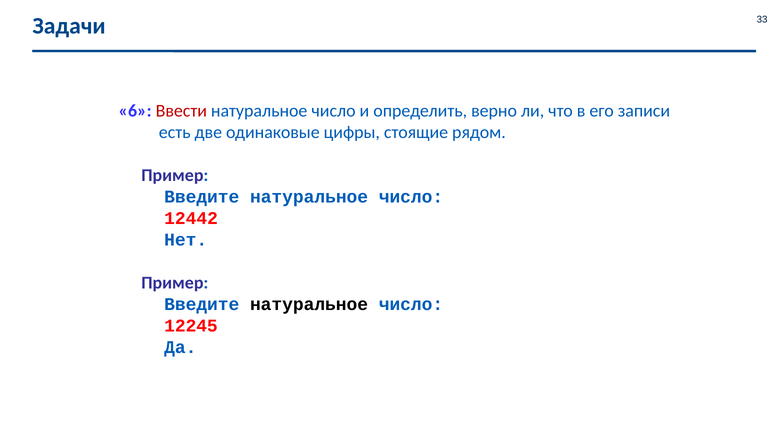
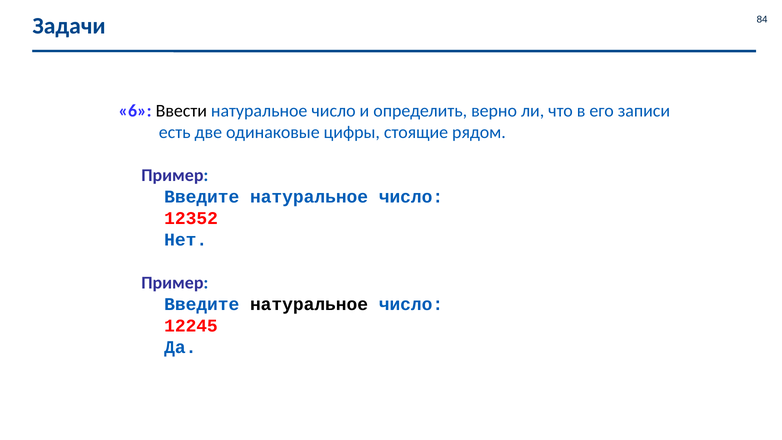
33: 33 -> 84
Ввести colour: red -> black
12442: 12442 -> 12352
